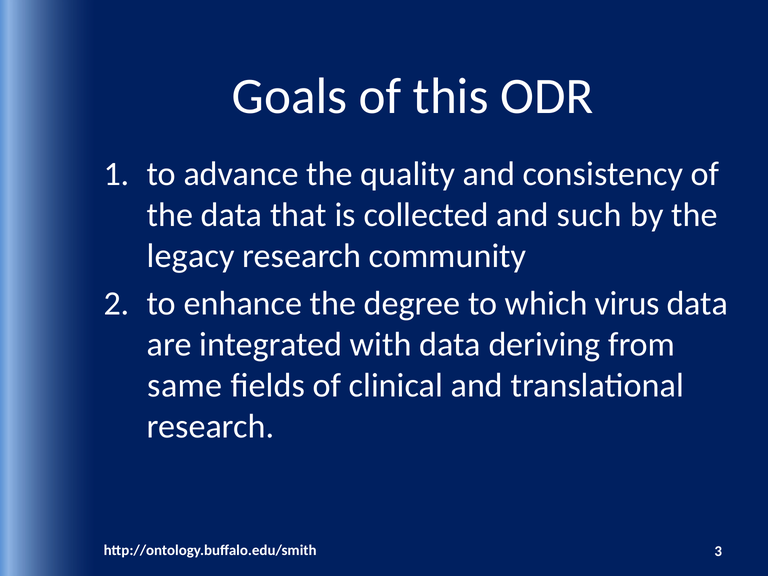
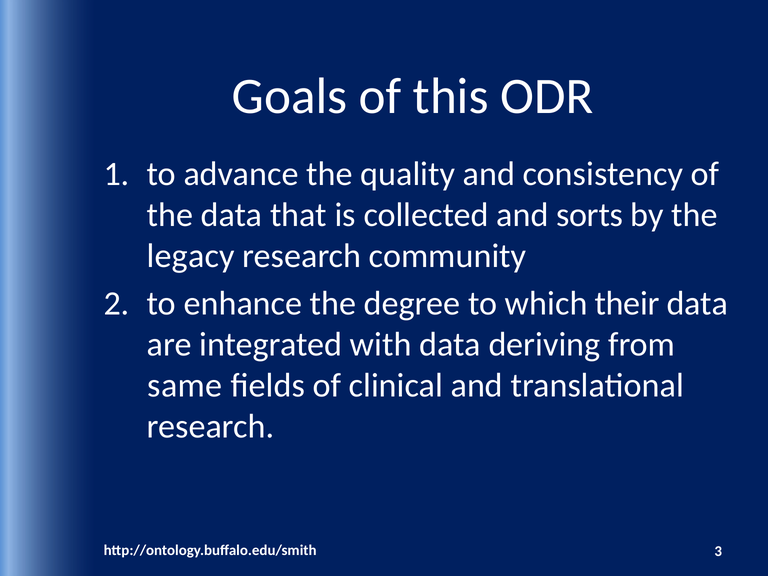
such: such -> sorts
virus: virus -> their
